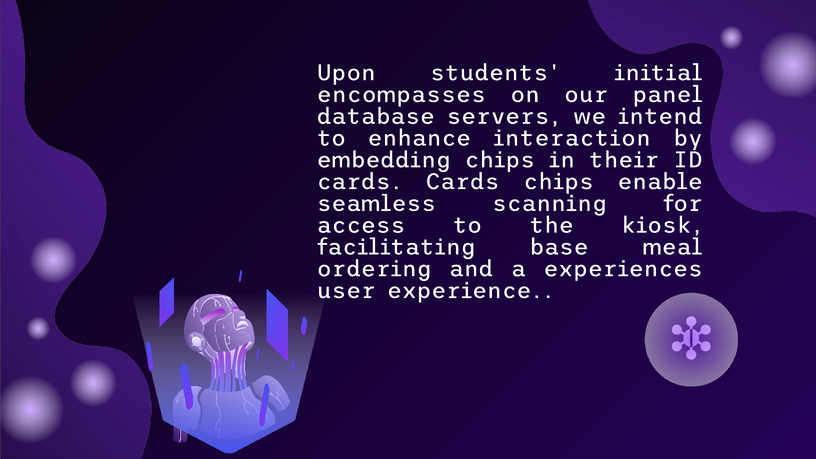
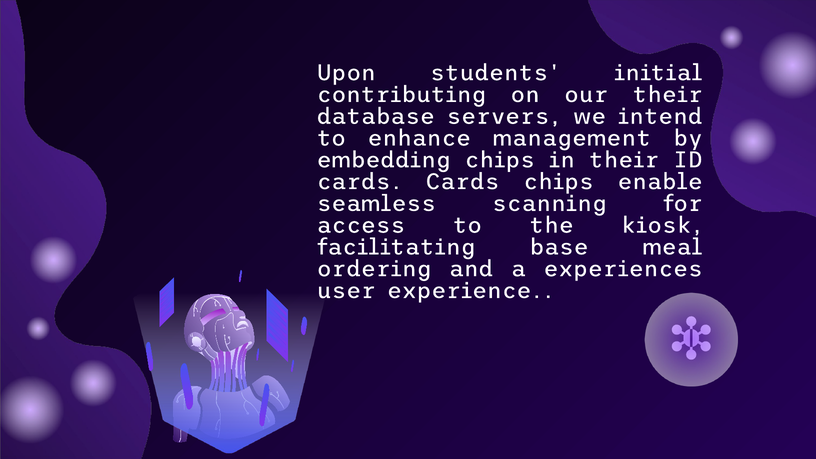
encompasses: encompasses -> contributing
our panel: panel -> their
interaction: interaction -> management
